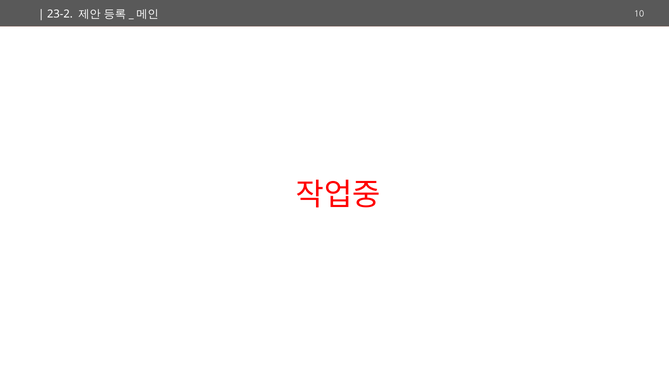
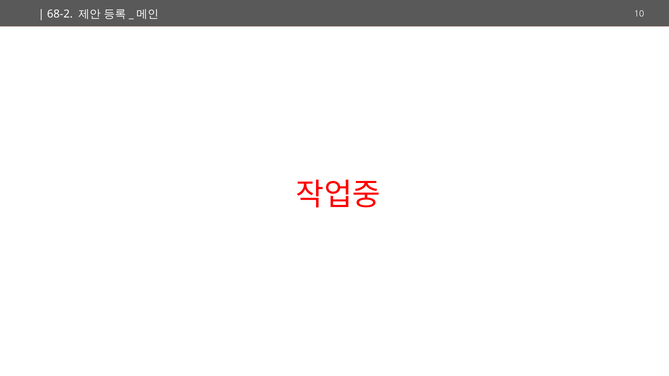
23-2: 23-2 -> 68-2
